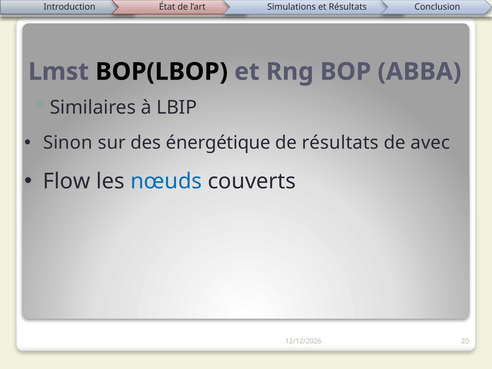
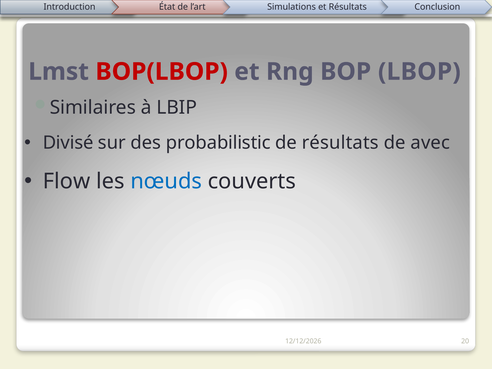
BOP(LBOP colour: black -> red
ABBA: ABBA -> LBOP
Sinon: Sinon -> Divisé
énergétique: énergétique -> probabilistic
